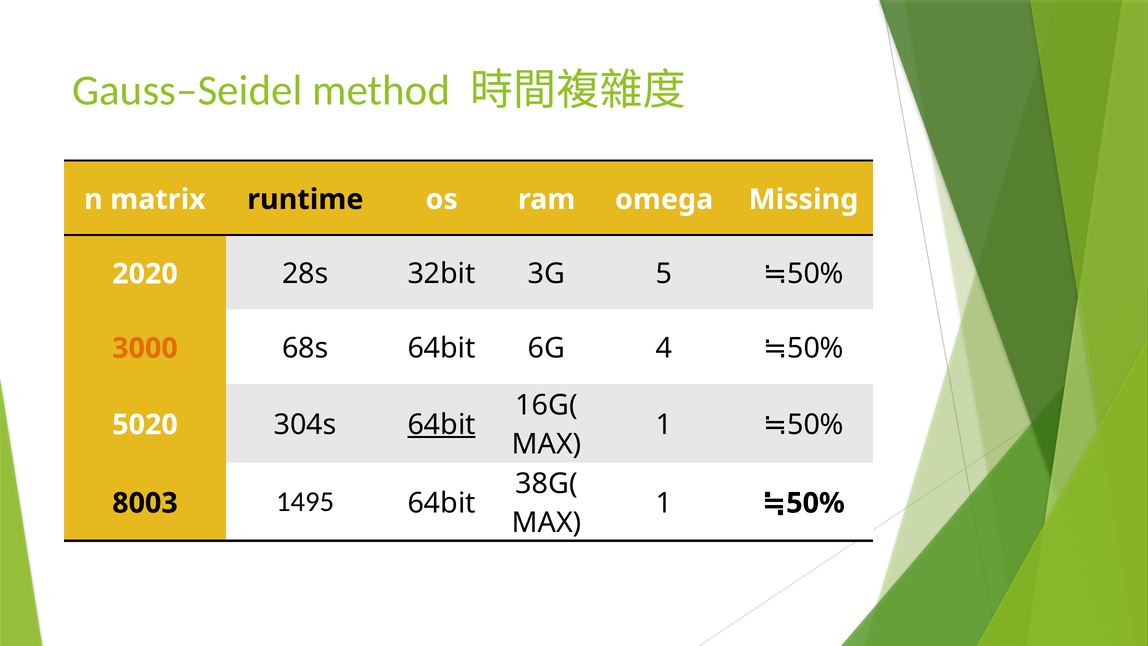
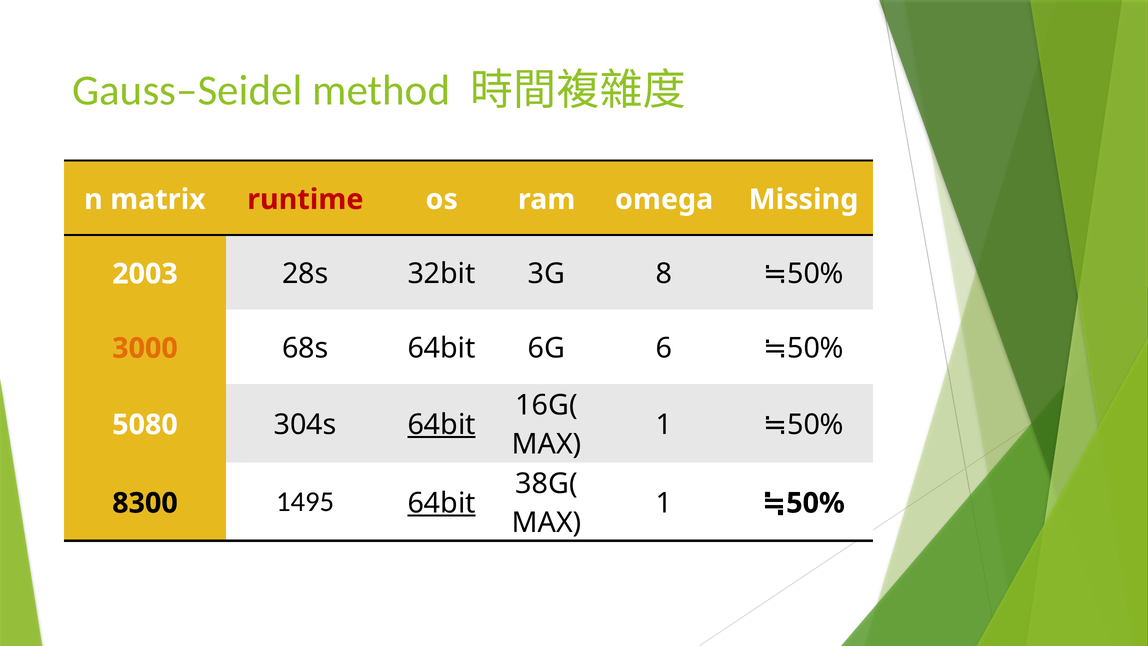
runtime colour: black -> red
2020: 2020 -> 2003
5: 5 -> 8
4: 4 -> 6
5020: 5020 -> 5080
8003: 8003 -> 8300
64bit at (442, 503) underline: none -> present
